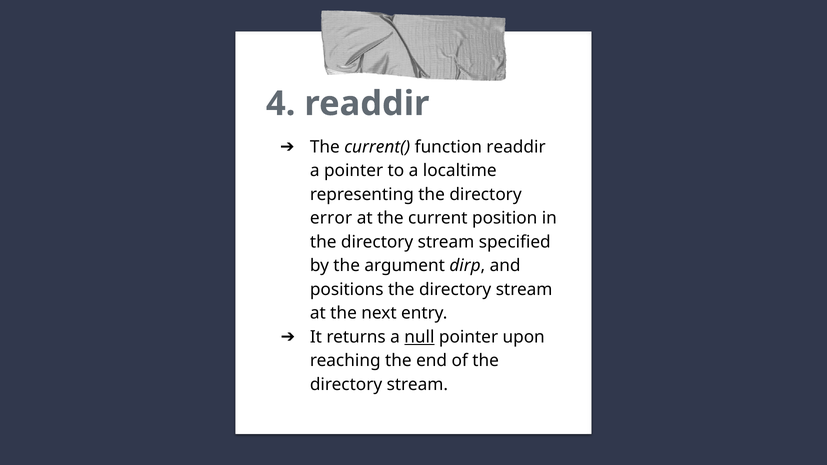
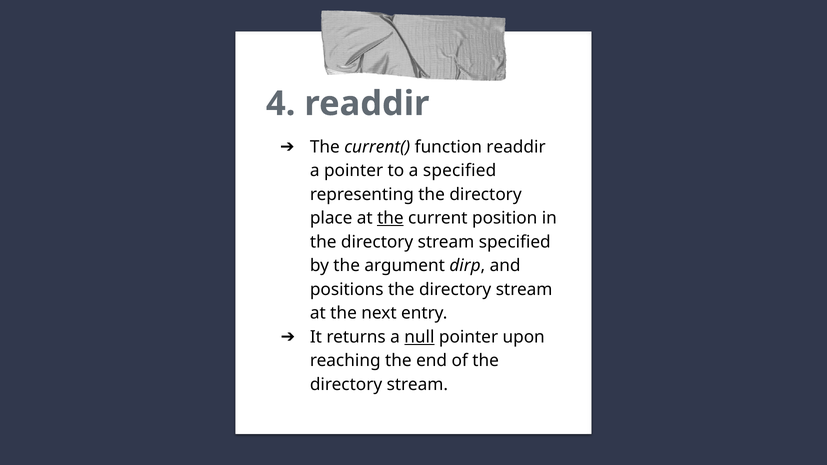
a localtime: localtime -> specified
error: error -> place
the at (390, 218) underline: none -> present
